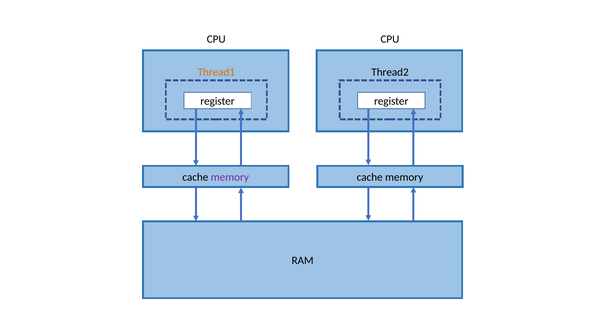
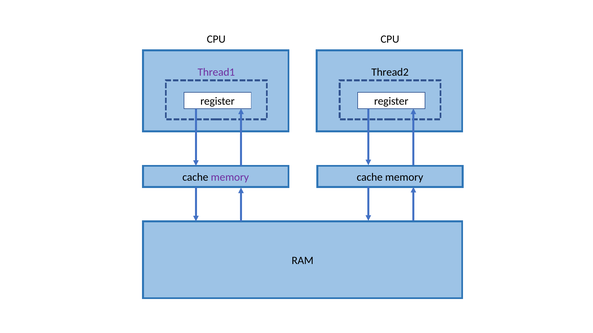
Thread1 colour: orange -> purple
